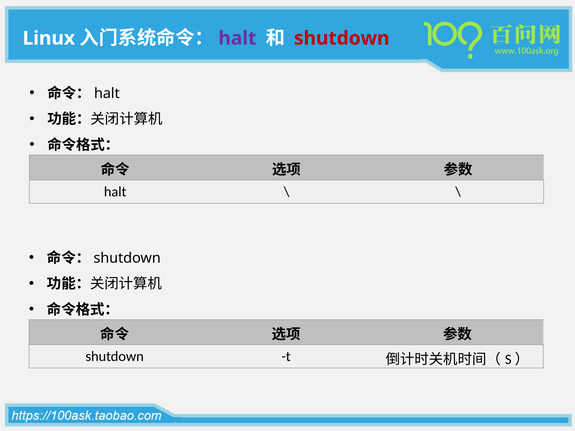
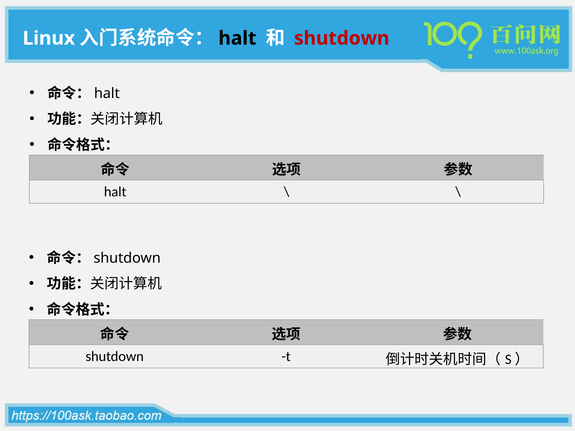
halt at (237, 38) colour: purple -> black
